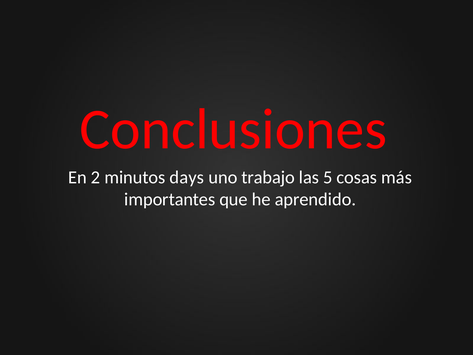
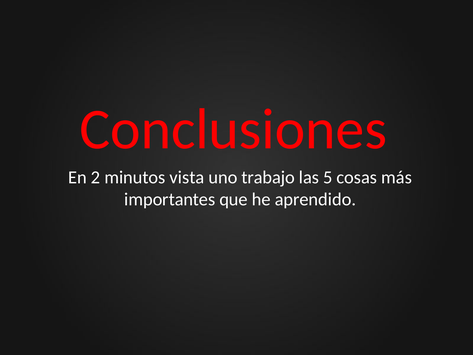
days: days -> vista
